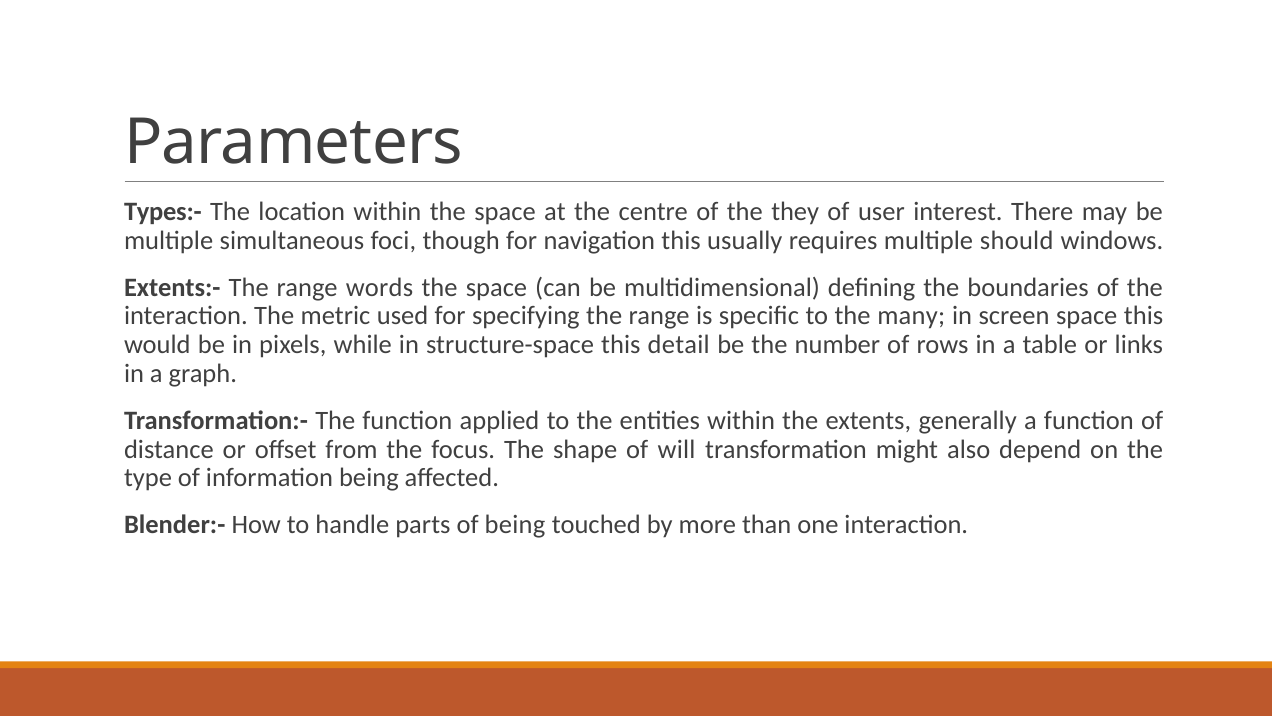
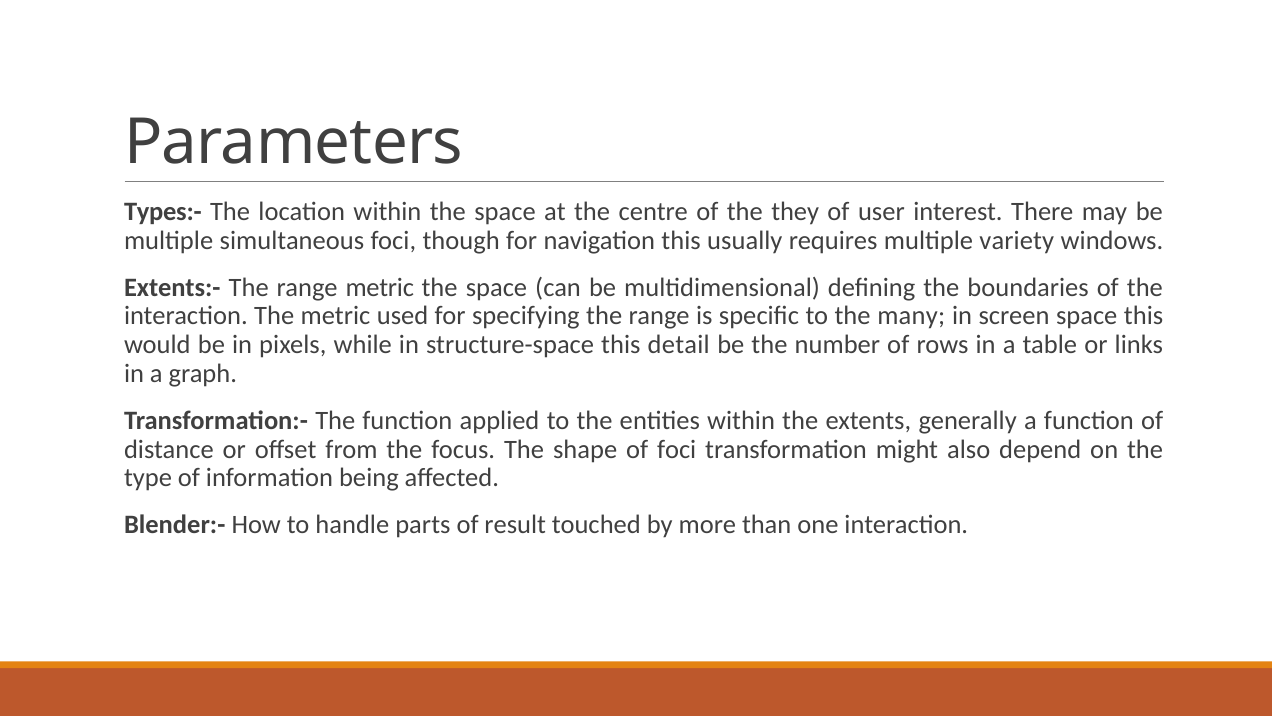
should: should -> variety
range words: words -> metric
of will: will -> foci
of being: being -> result
